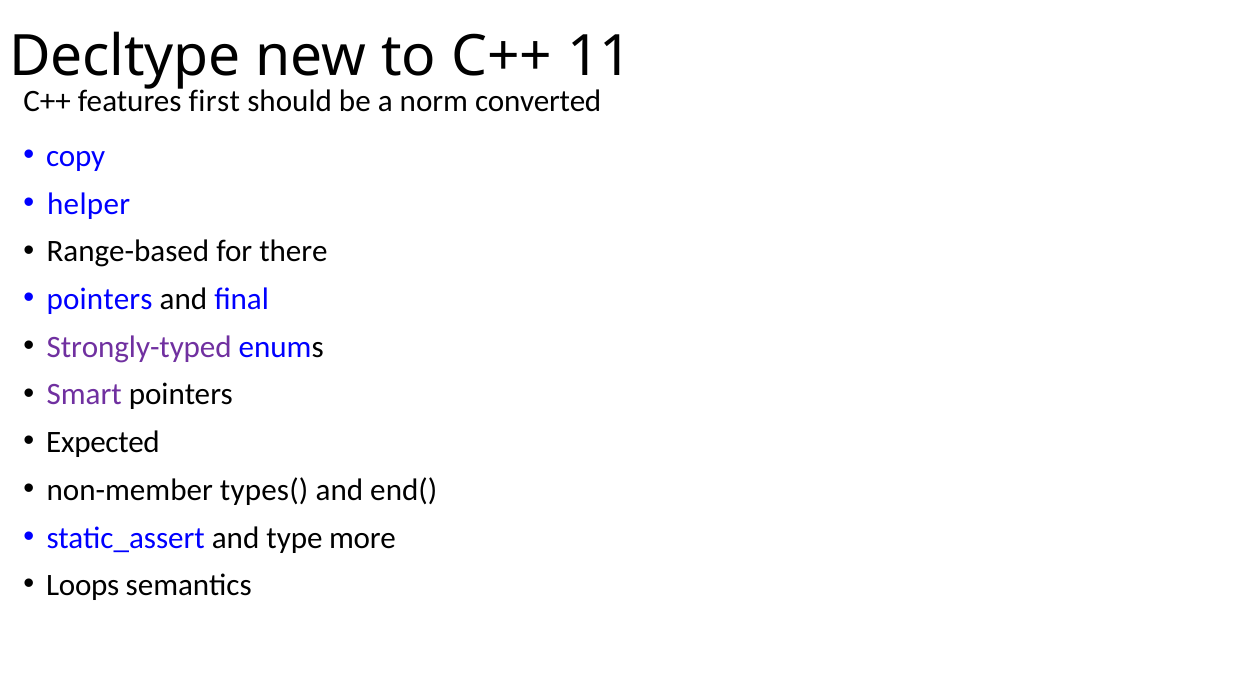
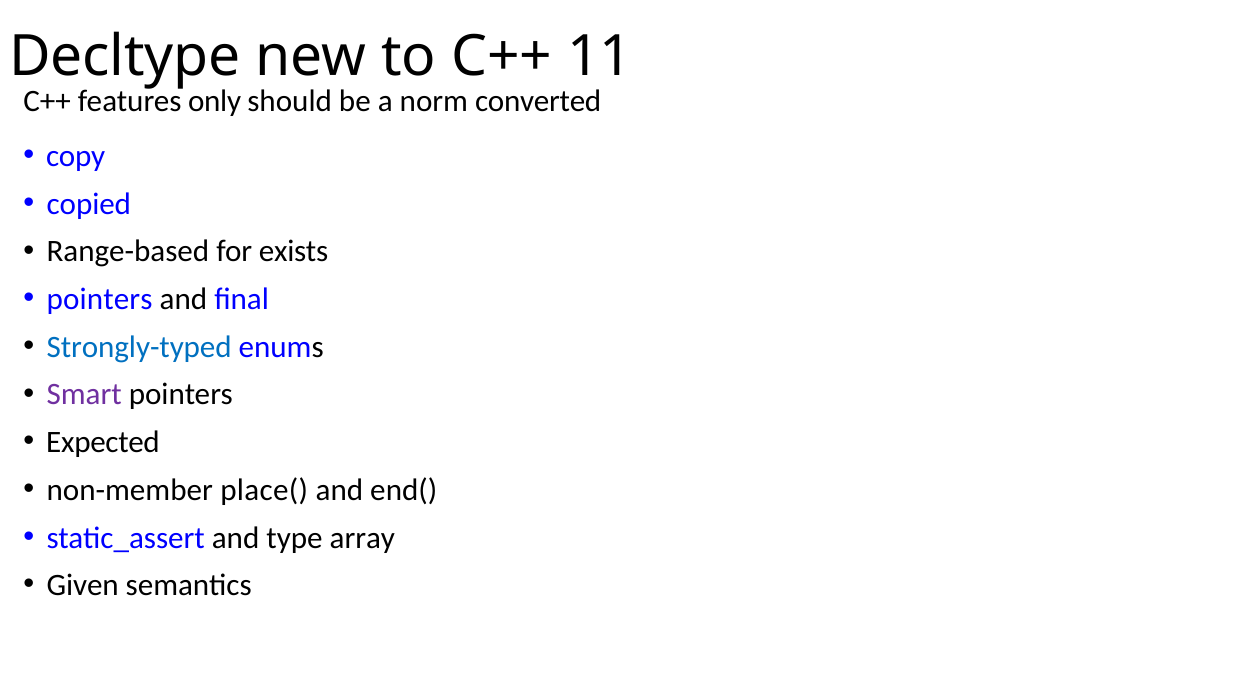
first: first -> only
helper: helper -> copied
there: there -> exists
Strongly-typed colour: purple -> blue
types(: types( -> place(
more: more -> array
Loops: Loops -> Given
